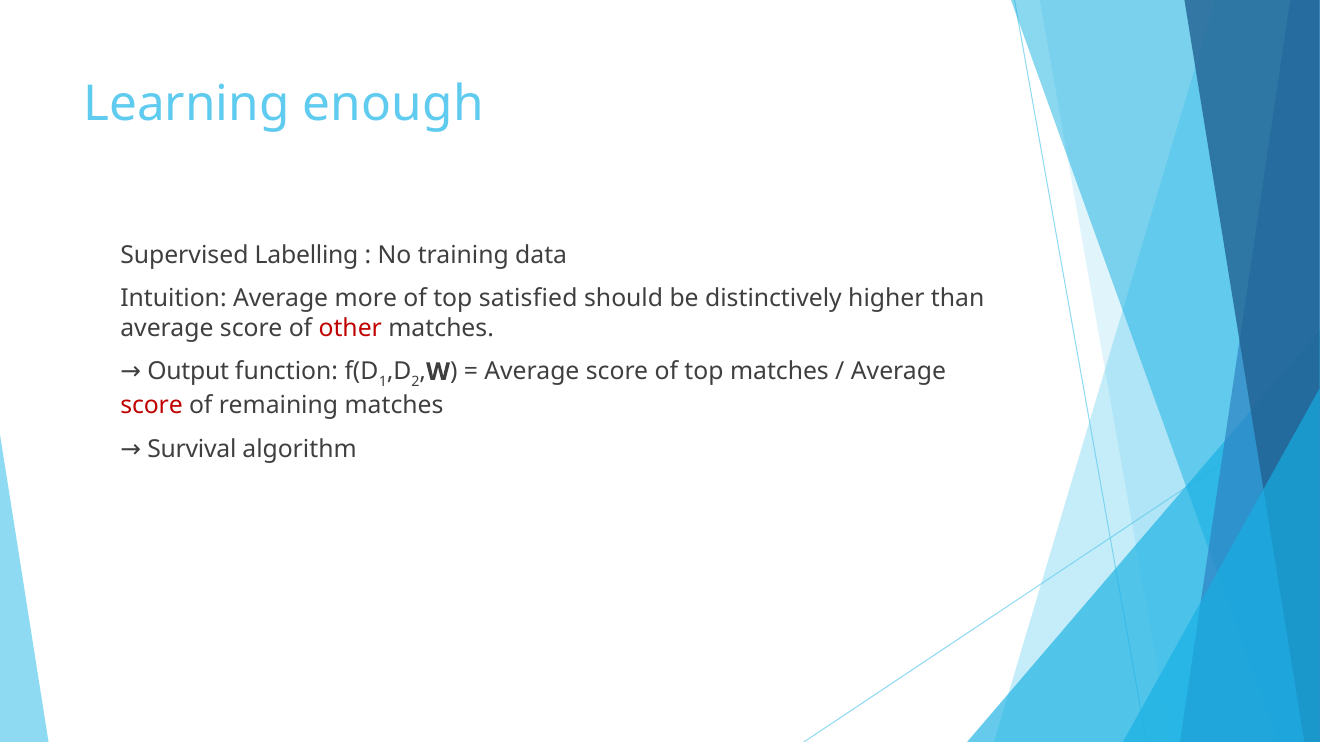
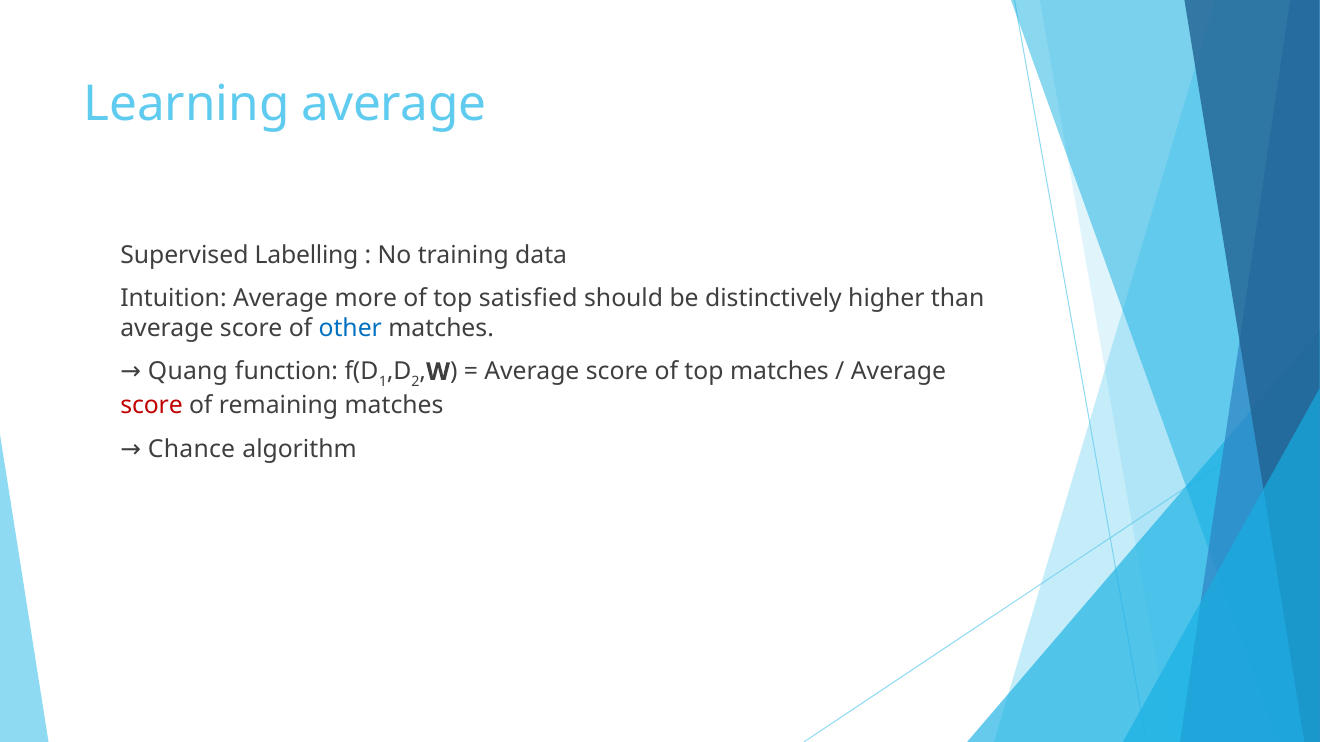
Learning enough: enough -> average
other colour: red -> blue
Output: Output -> Quang
Survival: Survival -> Chance
